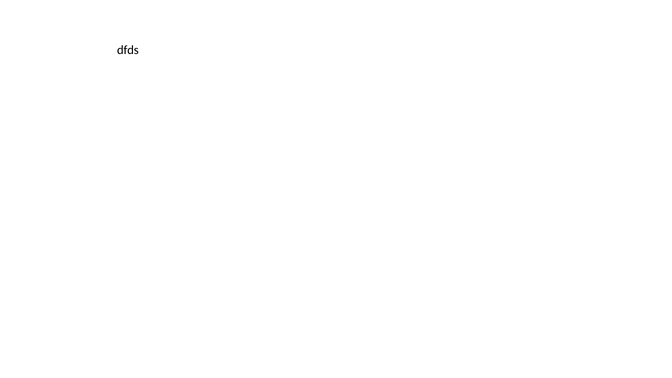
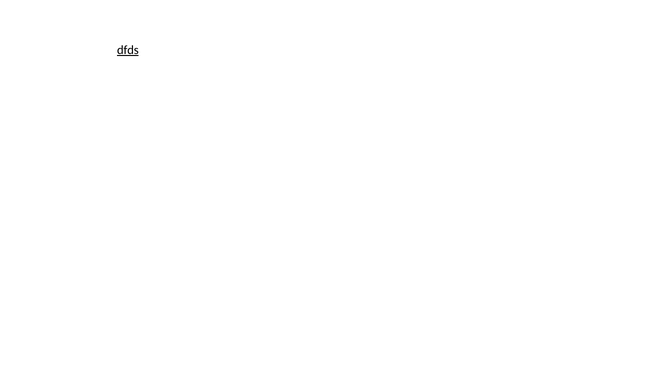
dfds underline: none -> present
